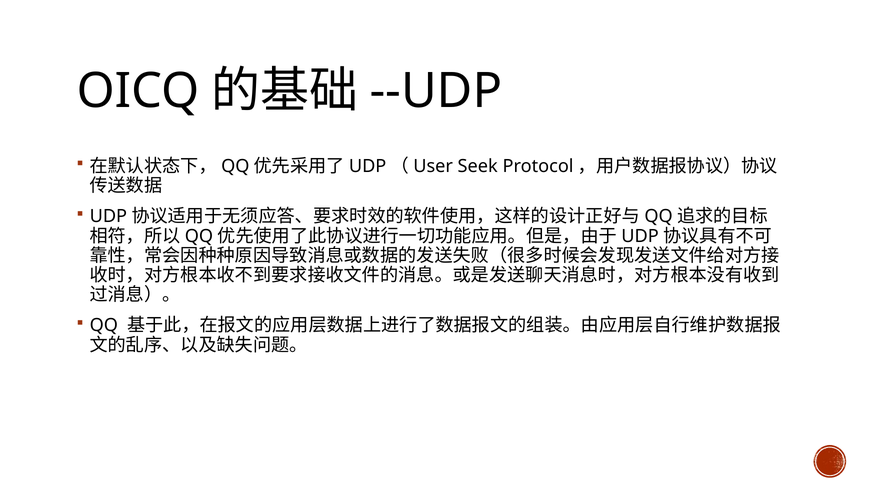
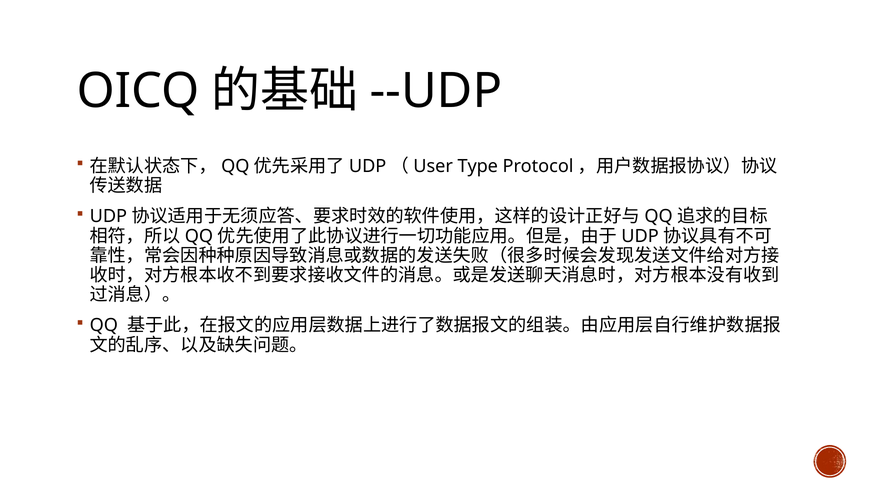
Seek: Seek -> Type
